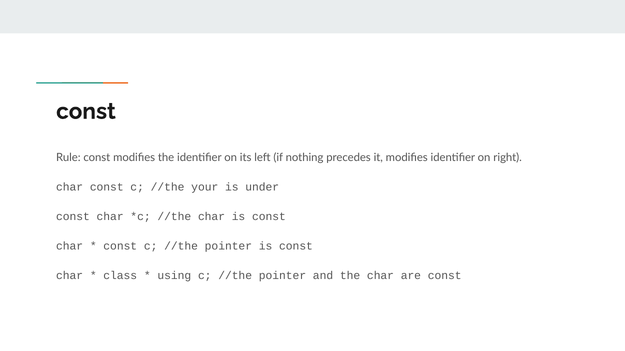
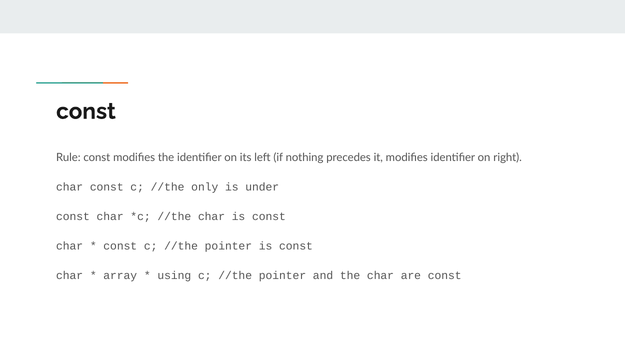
your: your -> only
class: class -> array
